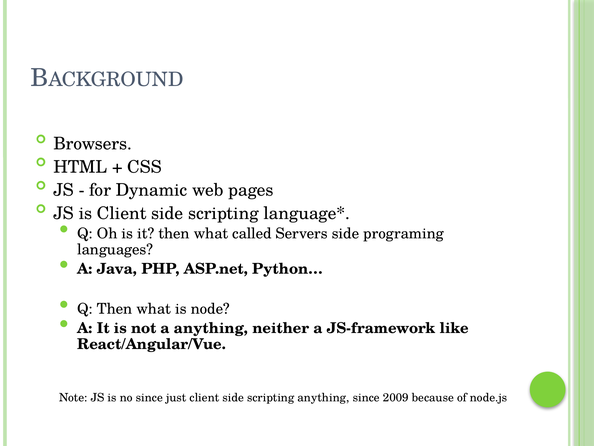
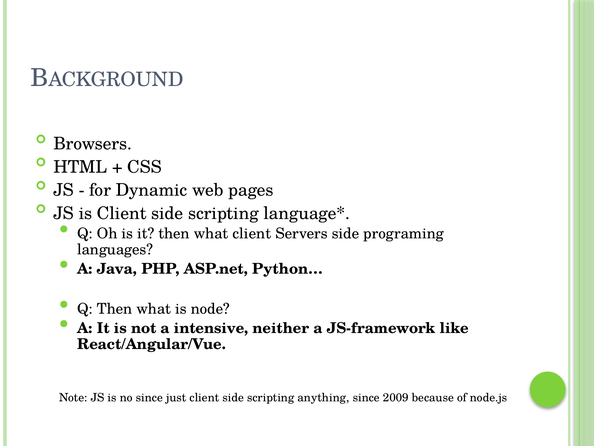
what called: called -> client
a anything: anything -> intensive
